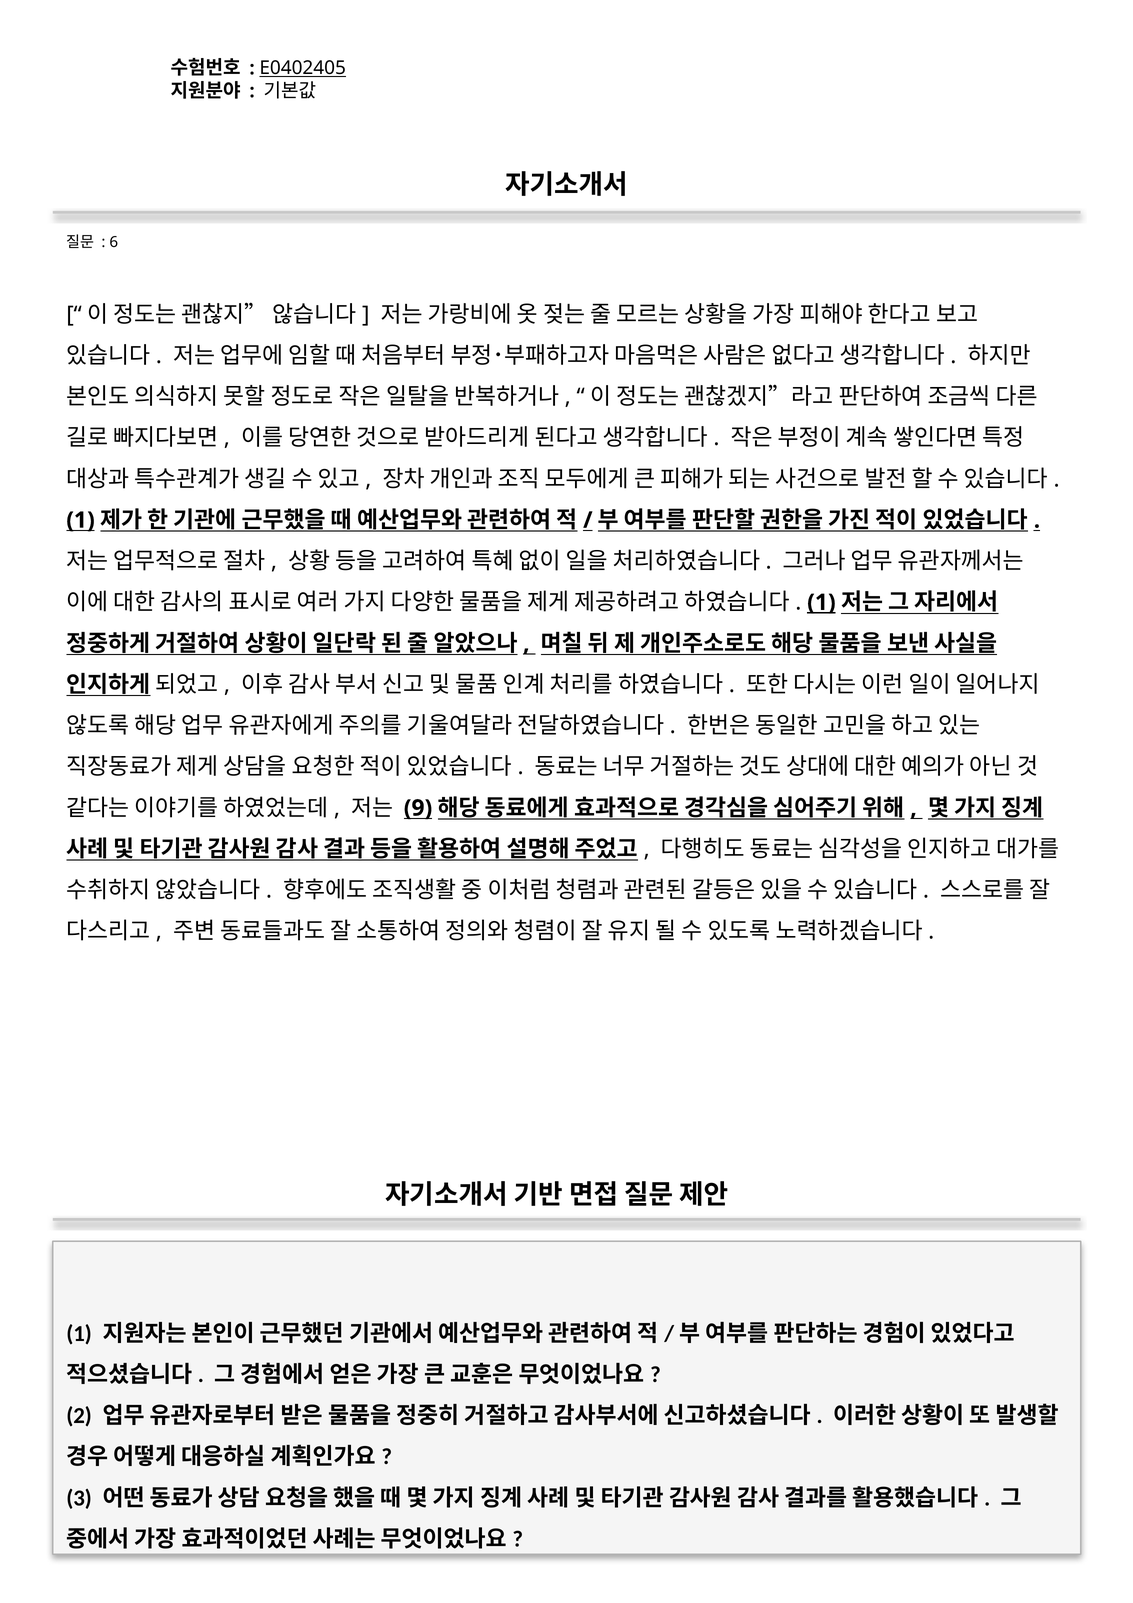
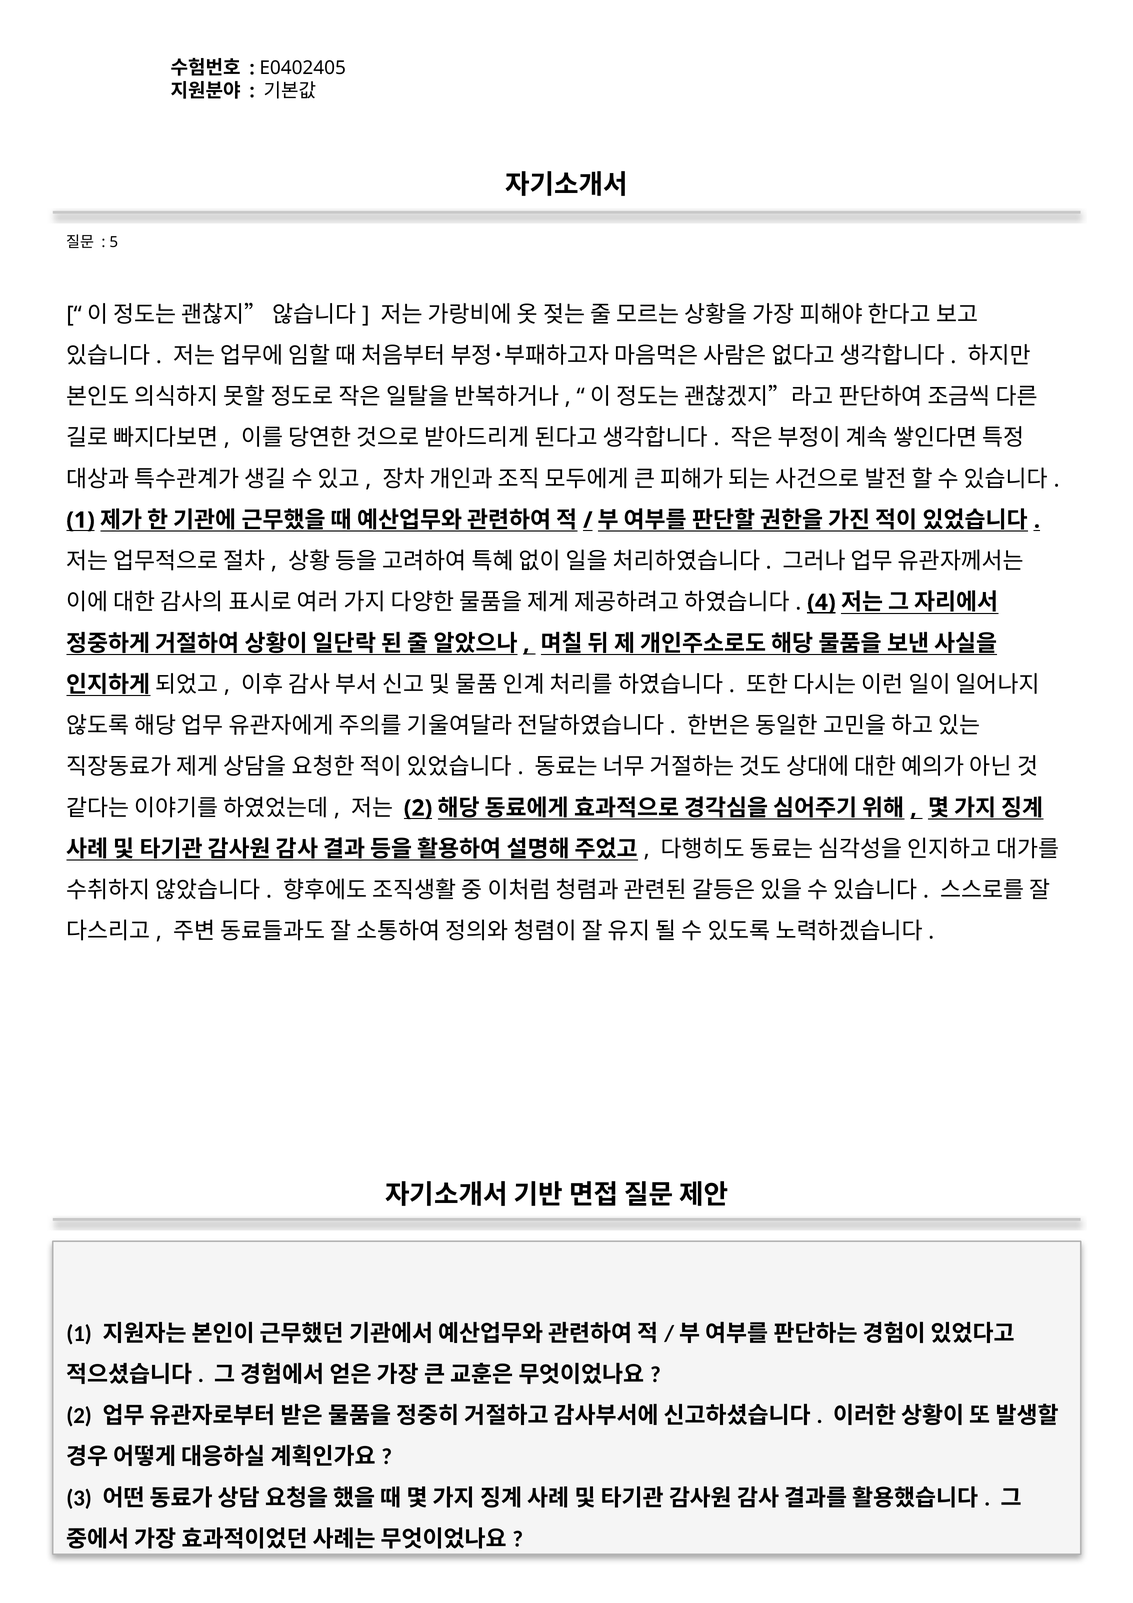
E0402405 underline: present -> none
6: 6 -> 5
1 at (821, 602): 1 -> 4
9 at (418, 808): 9 -> 2
